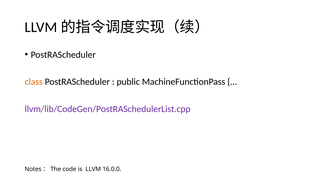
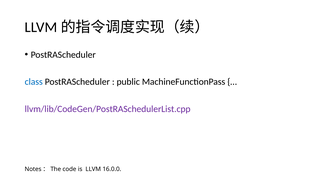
class colour: orange -> blue
